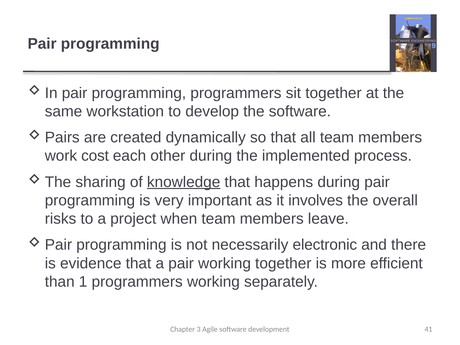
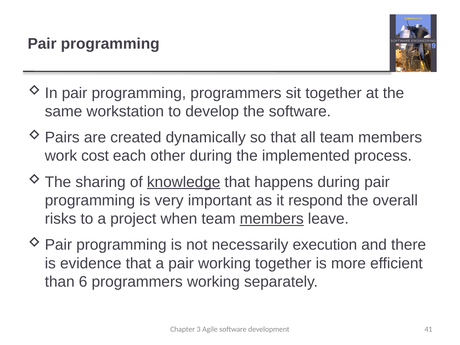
involves: involves -> respond
members at (272, 219) underline: none -> present
electronic: electronic -> execution
1: 1 -> 6
